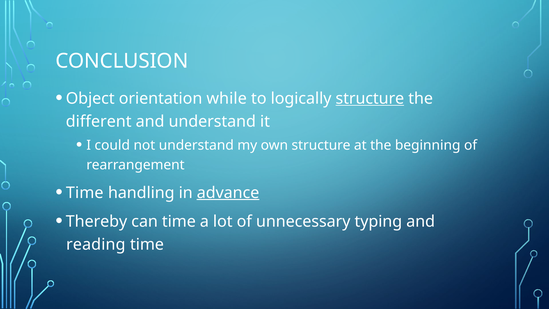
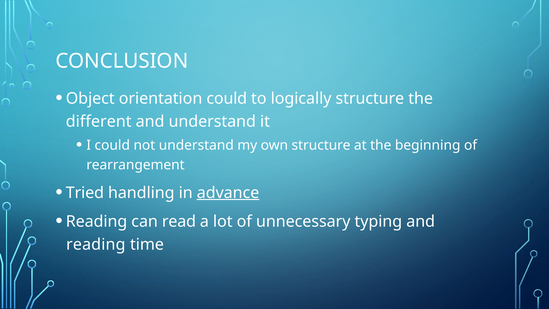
orientation while: while -> could
structure at (370, 98) underline: present -> none
Time at (85, 193): Time -> Tried
Thereby at (97, 221): Thereby -> Reading
can time: time -> read
